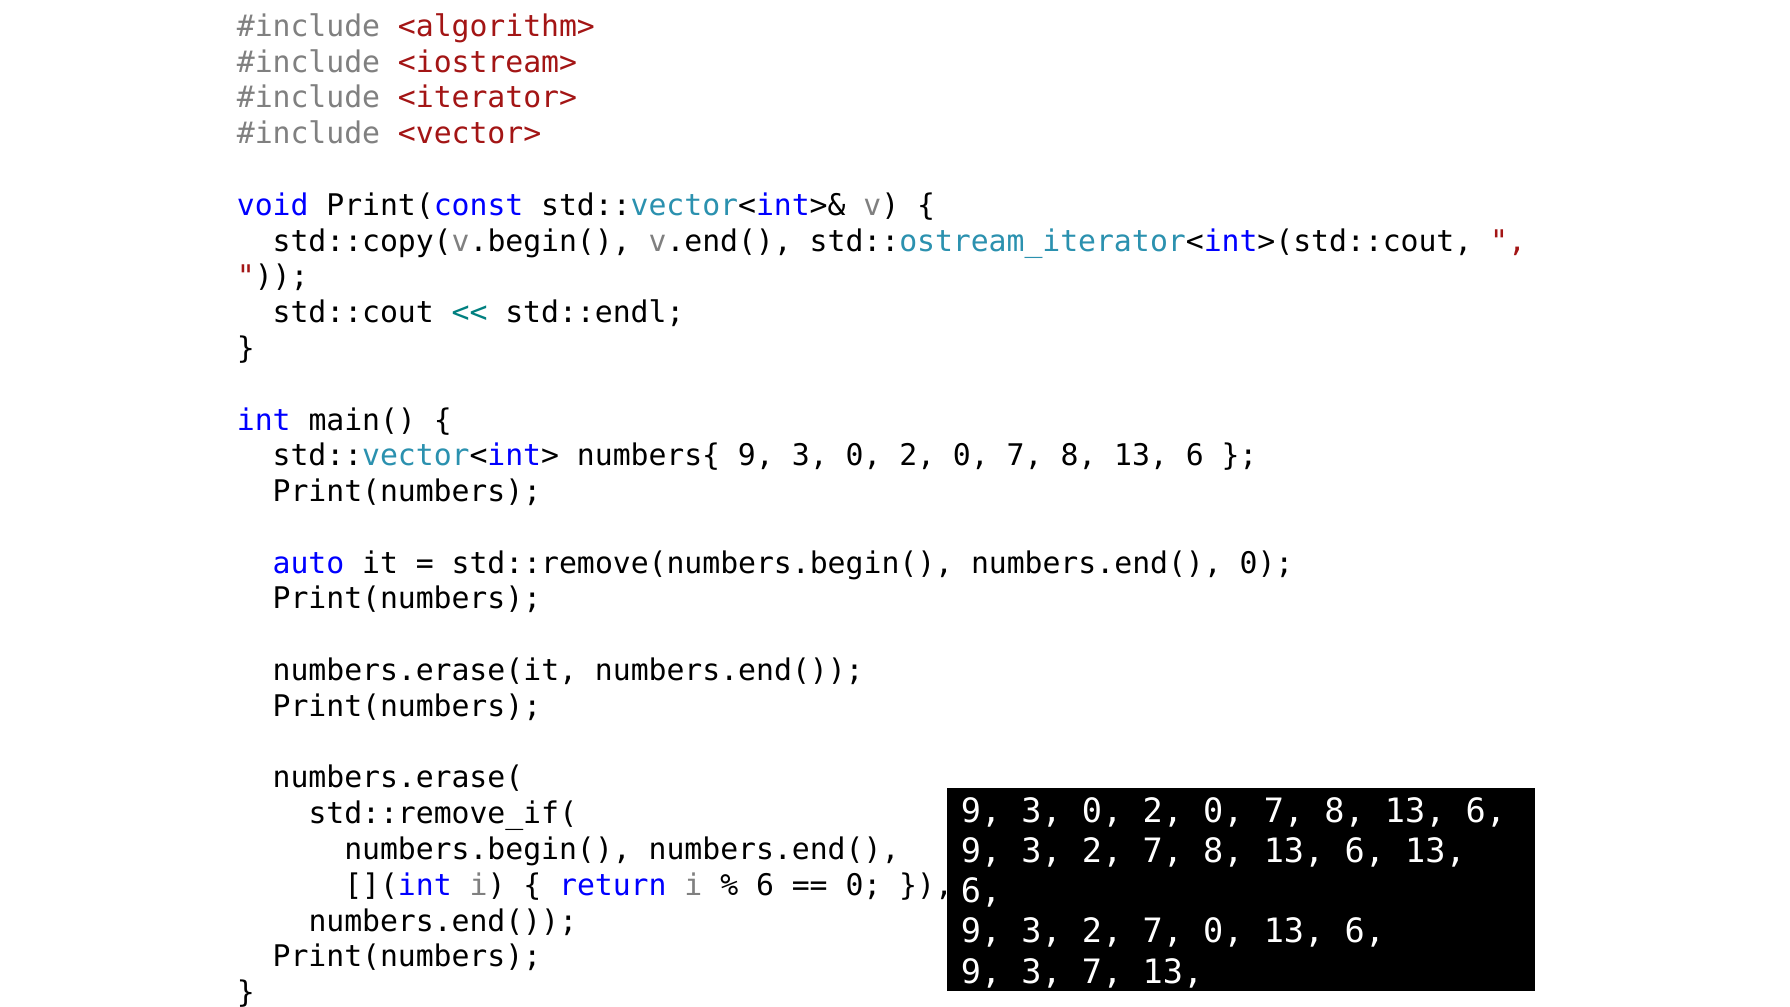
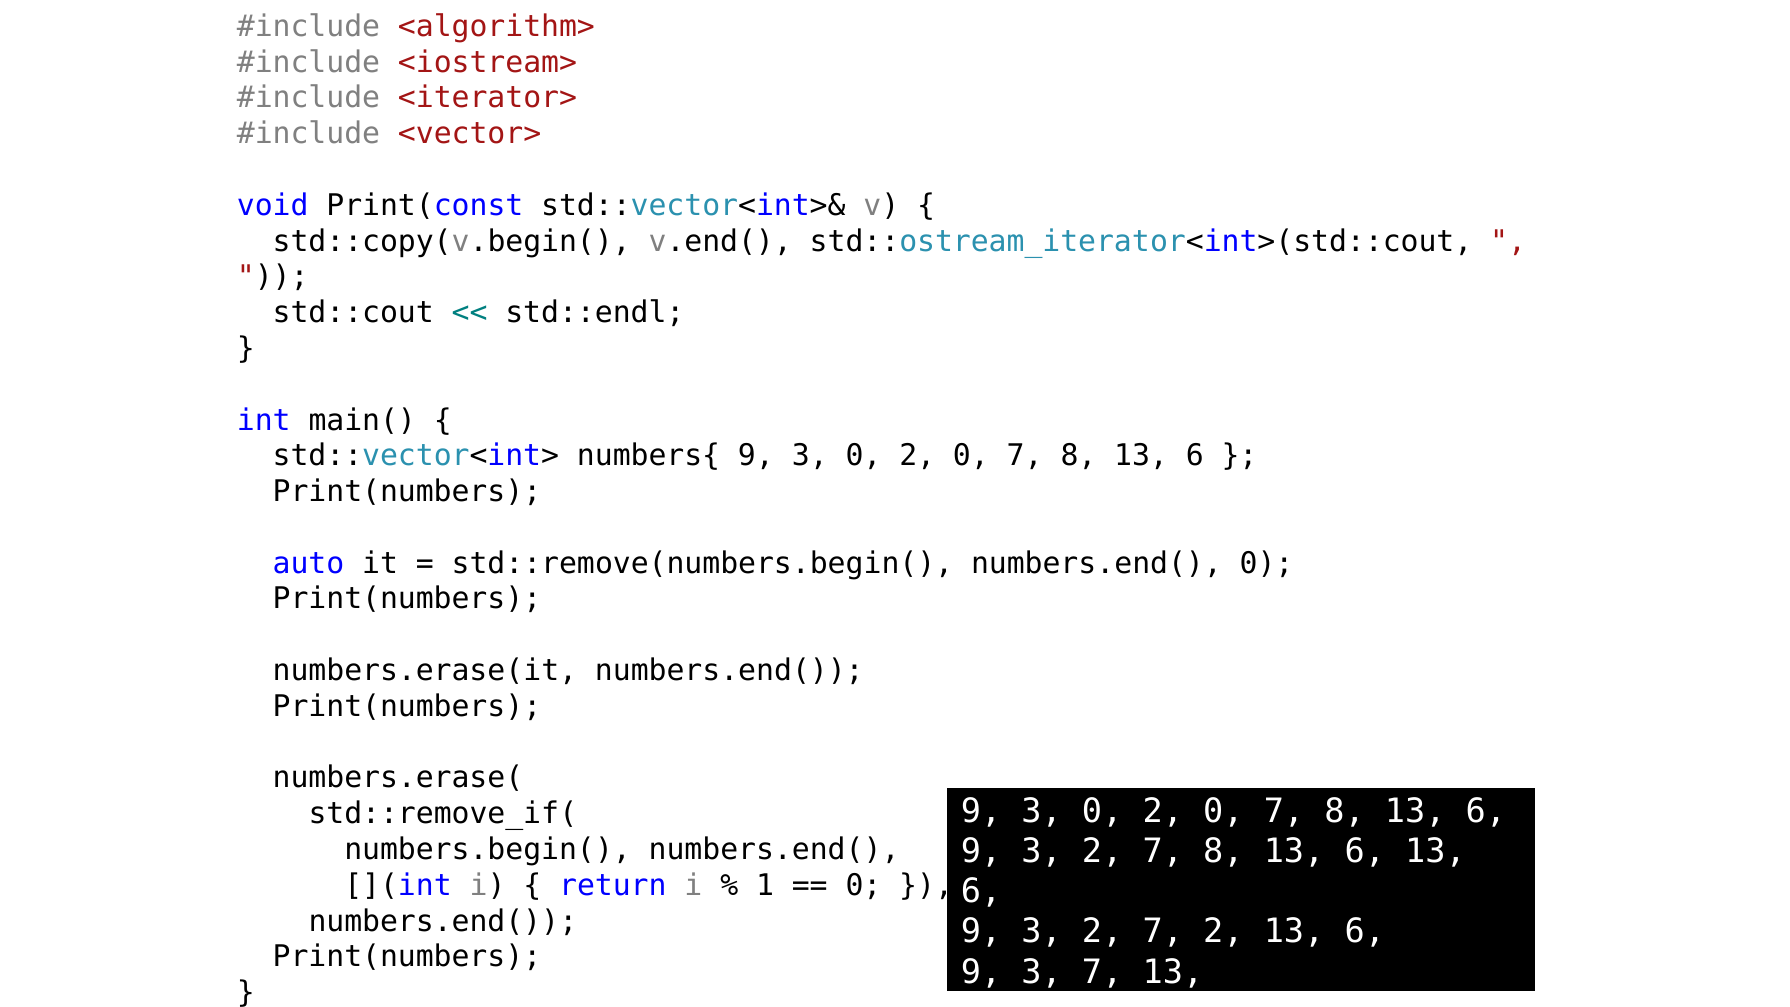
6 at (765, 885): 6 -> 1
7 0: 0 -> 2
